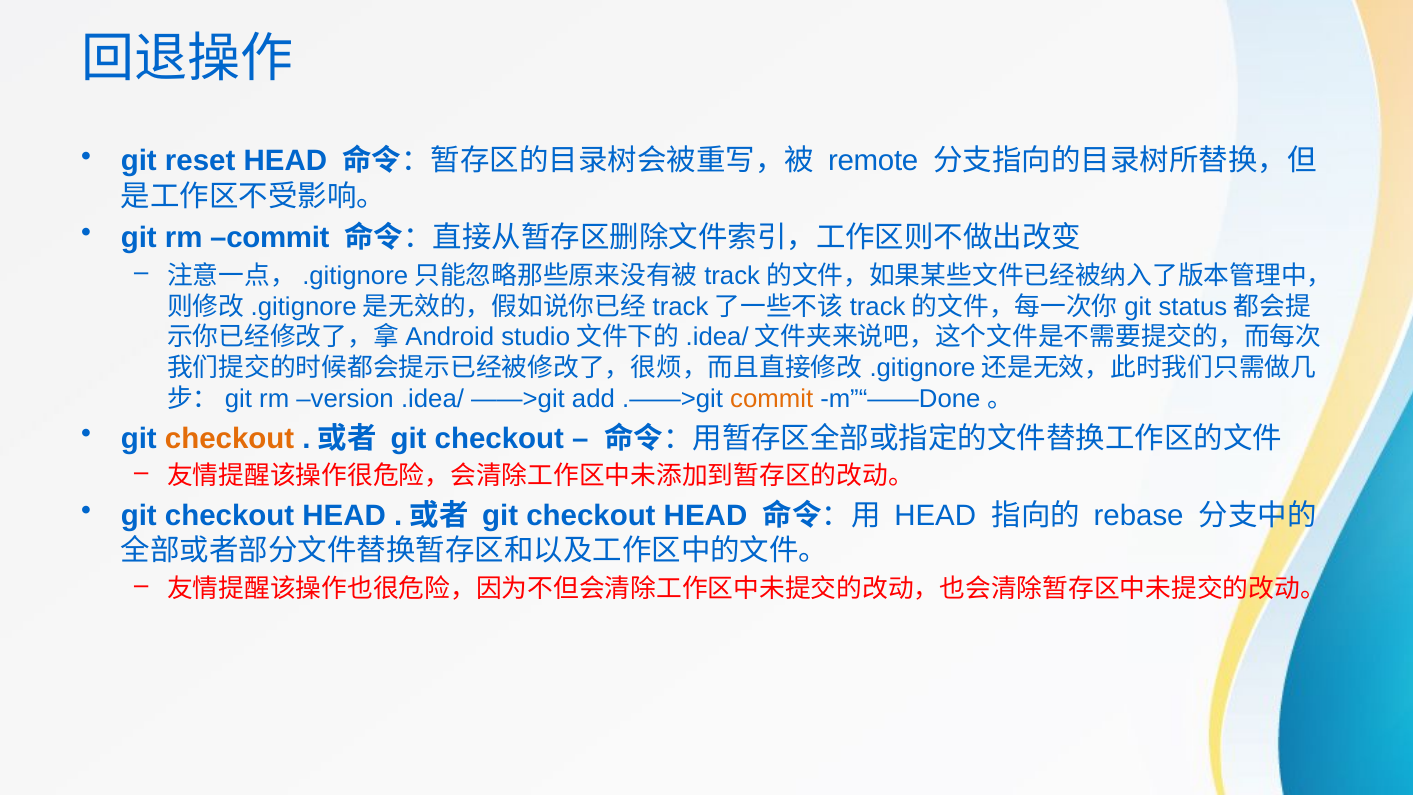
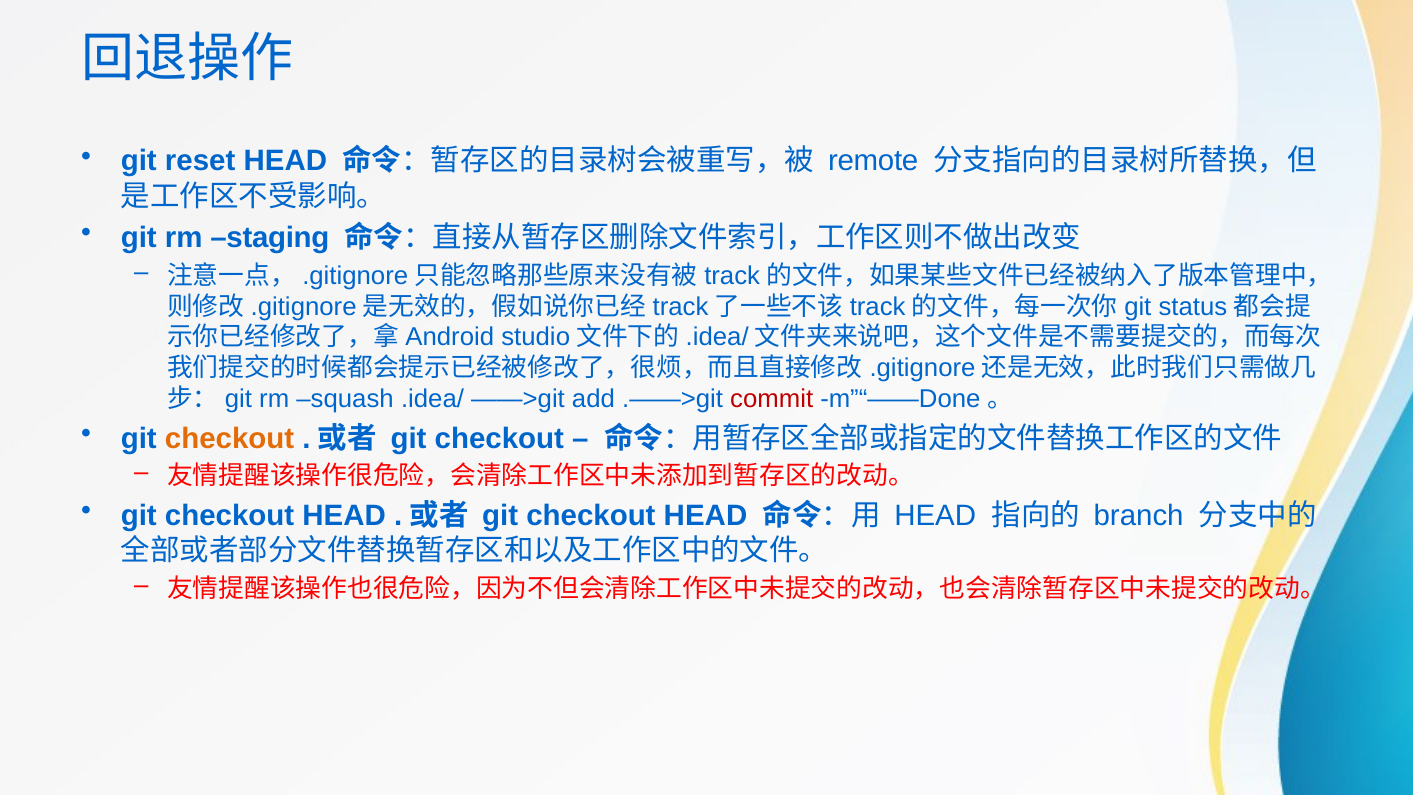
rm commit: commit -> staging
version: version -> squash
commit at (772, 399) colour: orange -> red
rebase: rebase -> branch
